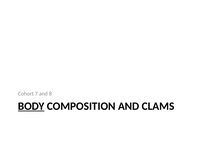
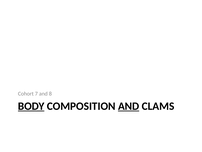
AND at (129, 106) underline: none -> present
